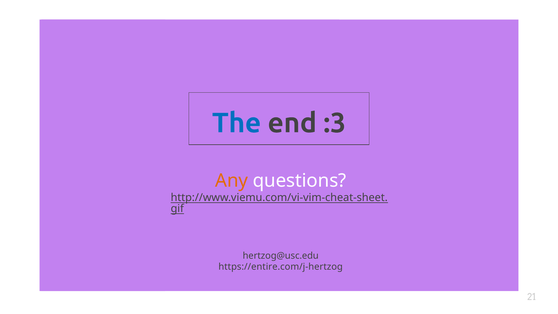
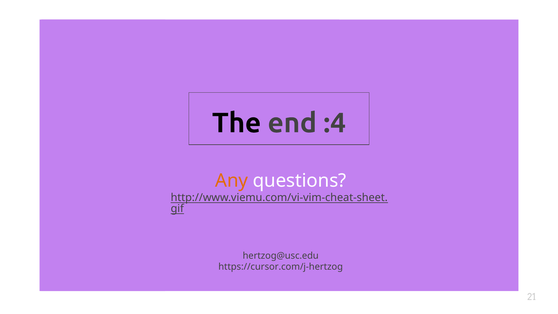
The colour: blue -> black
:3: :3 -> :4
https://entire.com/j-hertzog: https://entire.com/j-hertzog -> https://cursor.com/j-hertzog
